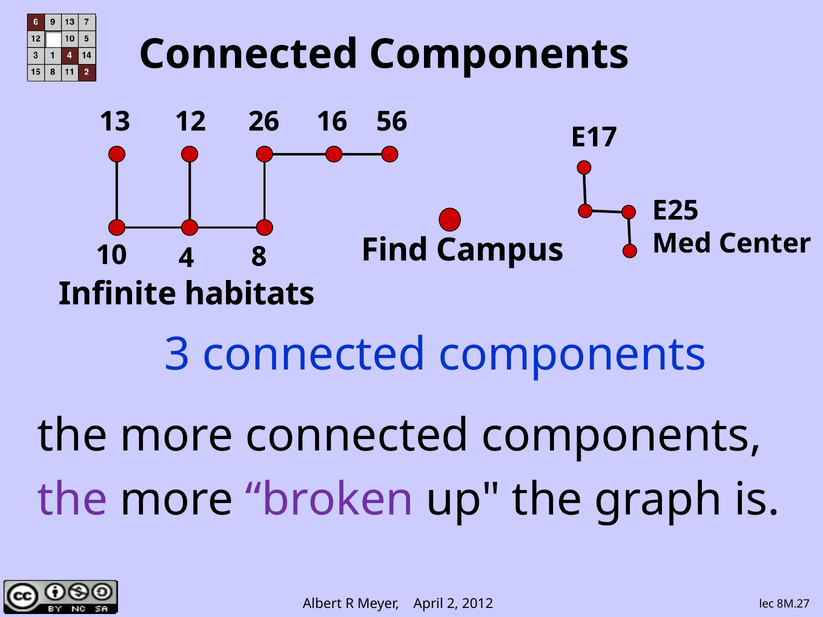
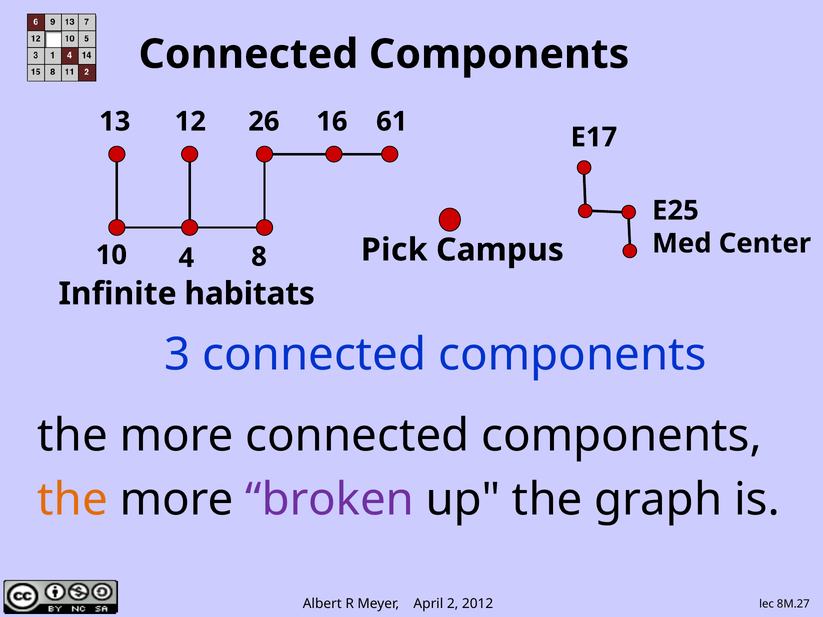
56: 56 -> 61
Find: Find -> Pick
the at (73, 500) colour: purple -> orange
